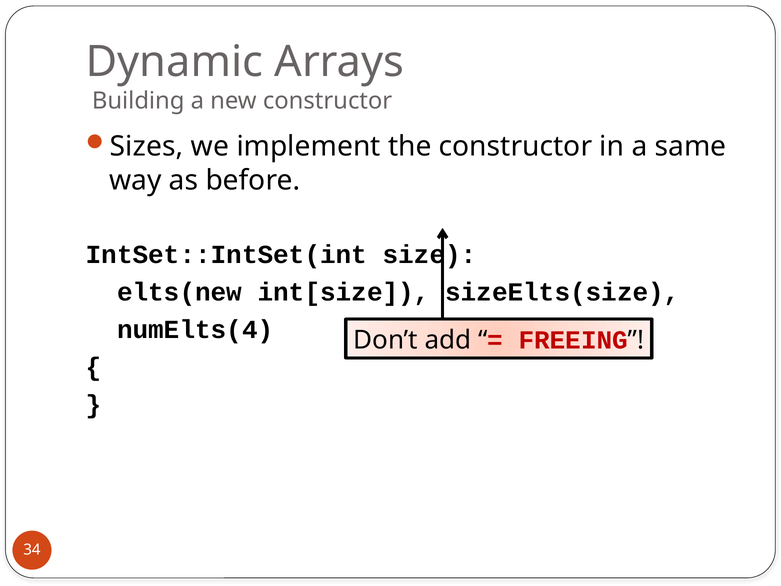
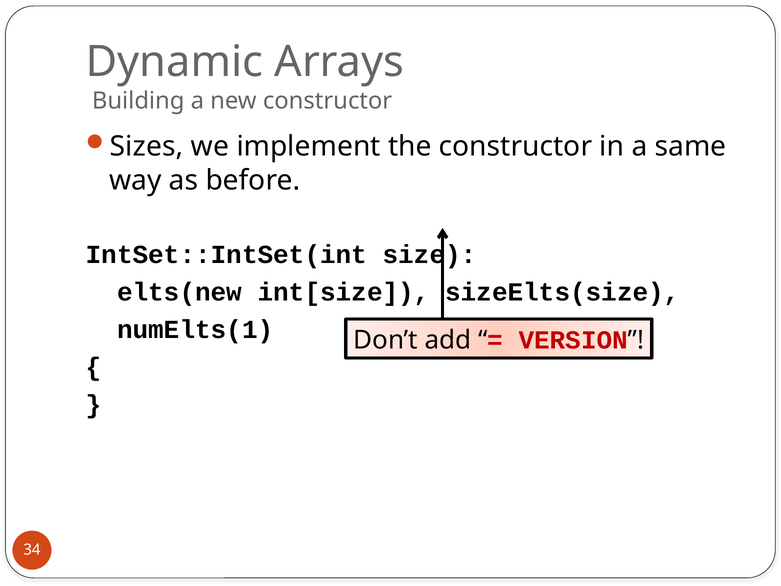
numElts(4: numElts(4 -> numElts(1
FREEING: FREEING -> VERSION
